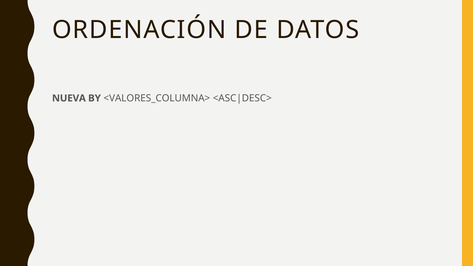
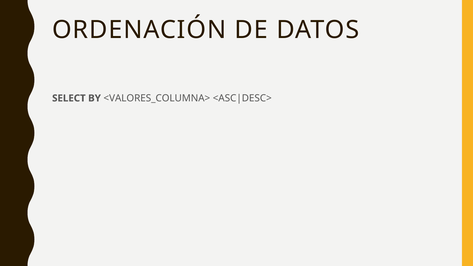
NUEVA: NUEVA -> SELECT
